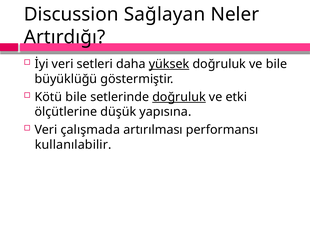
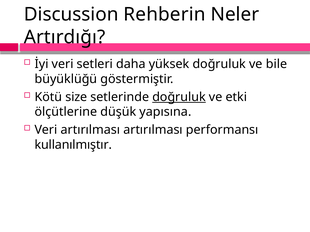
Sağlayan: Sağlayan -> Rehberin
yüksek underline: present -> none
Kötü bile: bile -> size
Veri çalışmada: çalışmada -> artırılması
kullanılabilir: kullanılabilir -> kullanılmıştır
